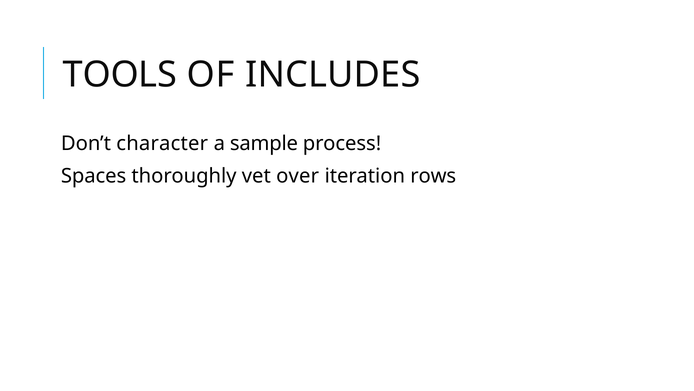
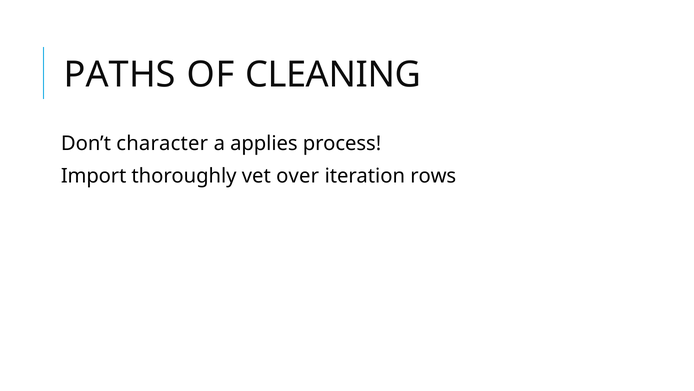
TOOLS: TOOLS -> PATHS
INCLUDES: INCLUDES -> CLEANING
sample: sample -> applies
Spaces: Spaces -> Import
